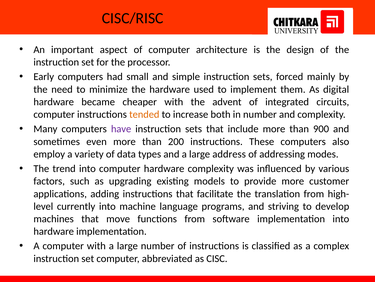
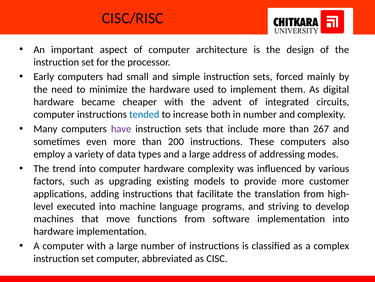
tended colour: orange -> blue
900: 900 -> 267
currently: currently -> executed
